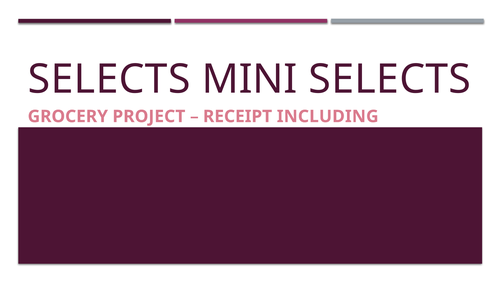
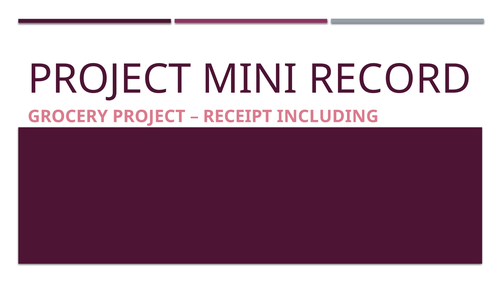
SELECTS at (109, 79): SELECTS -> PROJECT
MINI SELECTS: SELECTS -> RECORD
